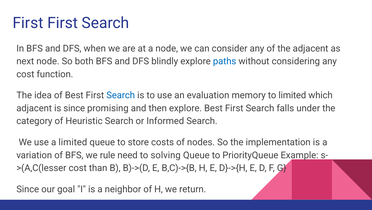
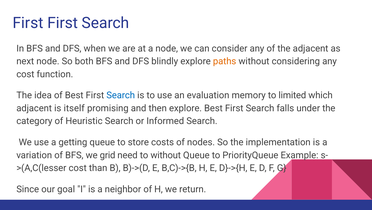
paths colour: blue -> orange
is since: since -> itself
a limited: limited -> getting
rule: rule -> grid
to solving: solving -> without
